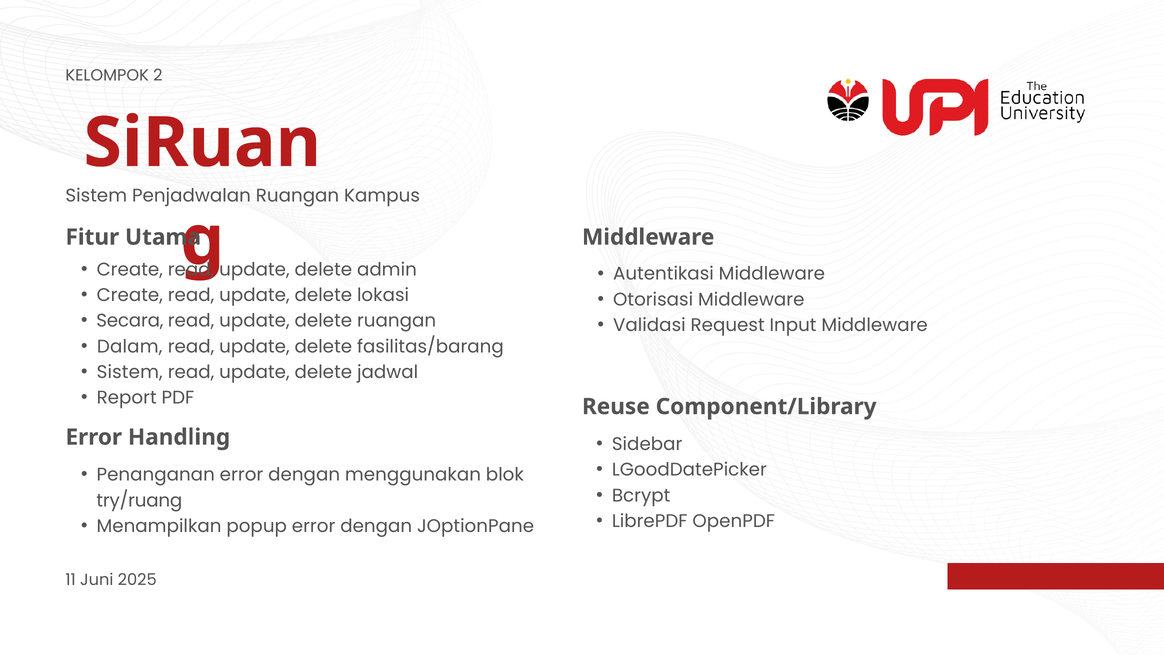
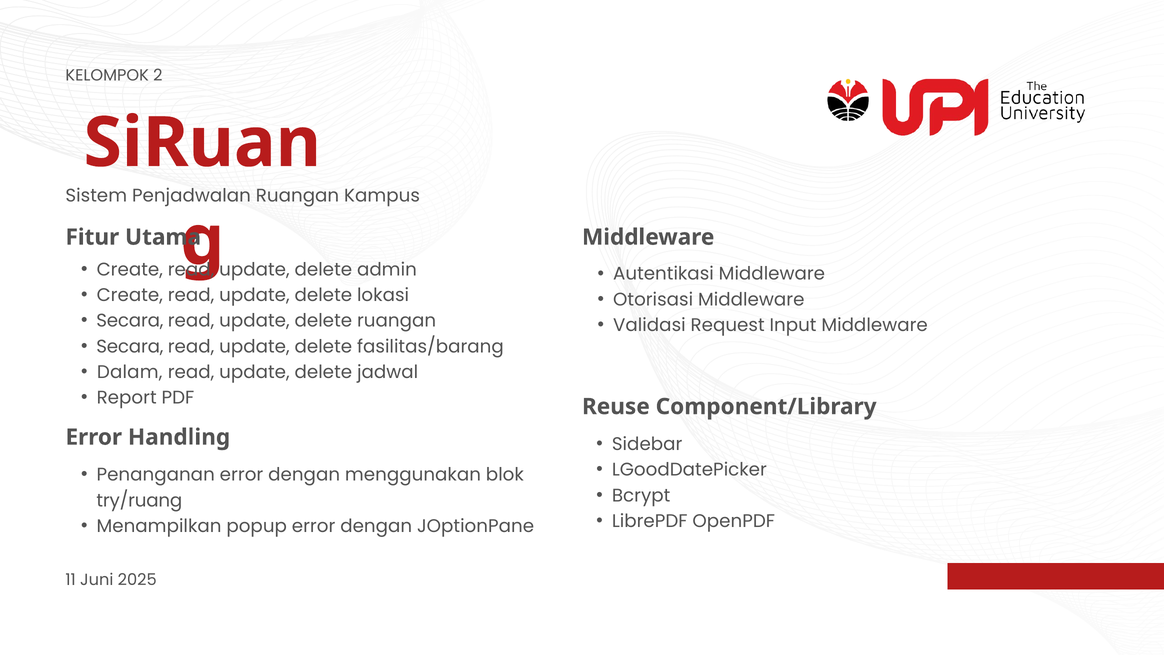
Dalam at (130, 346): Dalam -> Secara
Sistem at (130, 372): Sistem -> Dalam
